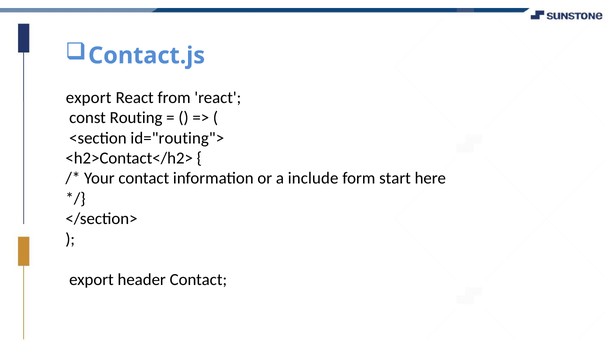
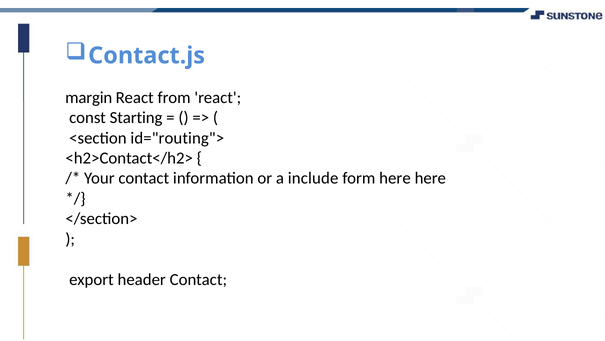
export at (89, 97): export -> margin
Routing: Routing -> Starting
form start: start -> here
